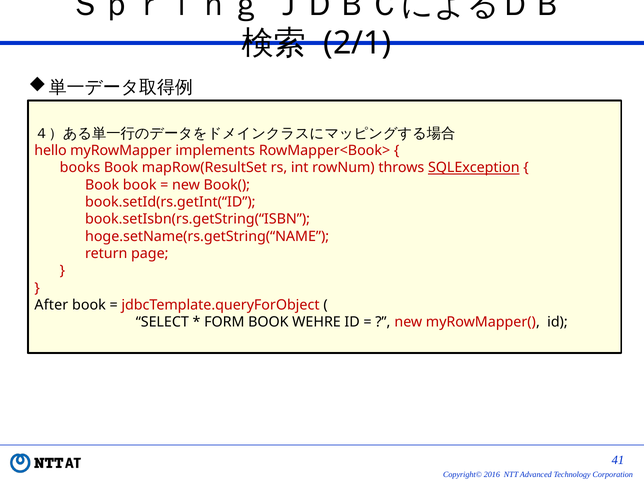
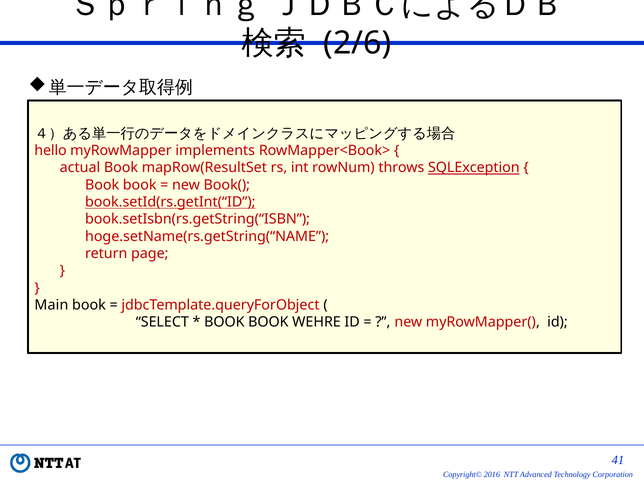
2/1: 2/1 -> 2/6
books: books -> actual
book.setId(rs.getInt(“ID underline: none -> present
After: After -> Main
FORM at (224, 322): FORM -> BOOK
